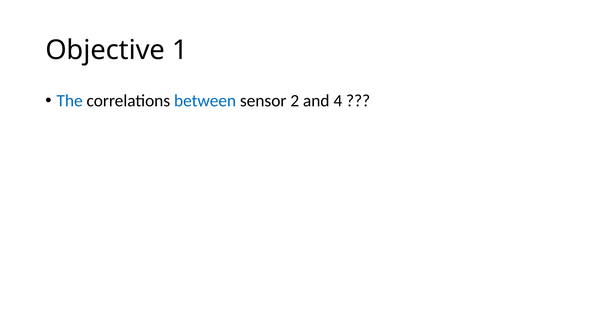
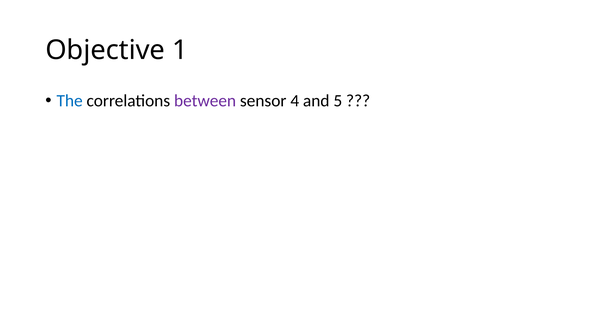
between colour: blue -> purple
2: 2 -> 4
4: 4 -> 5
